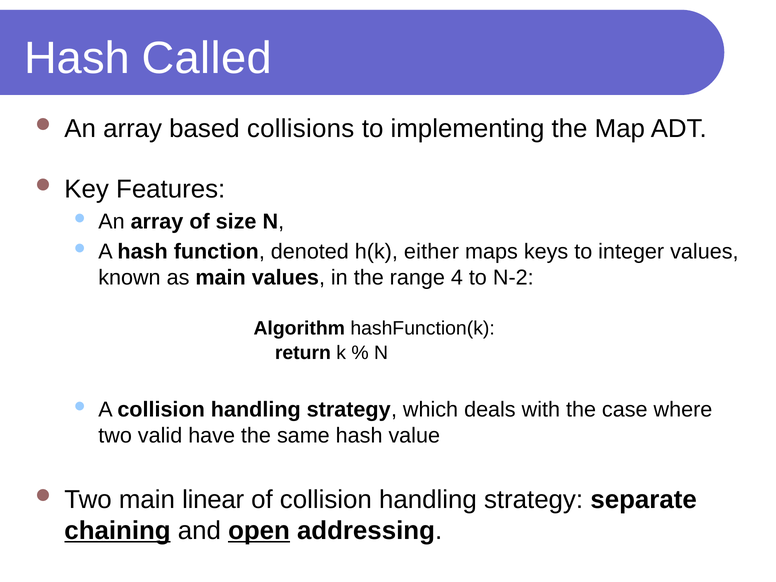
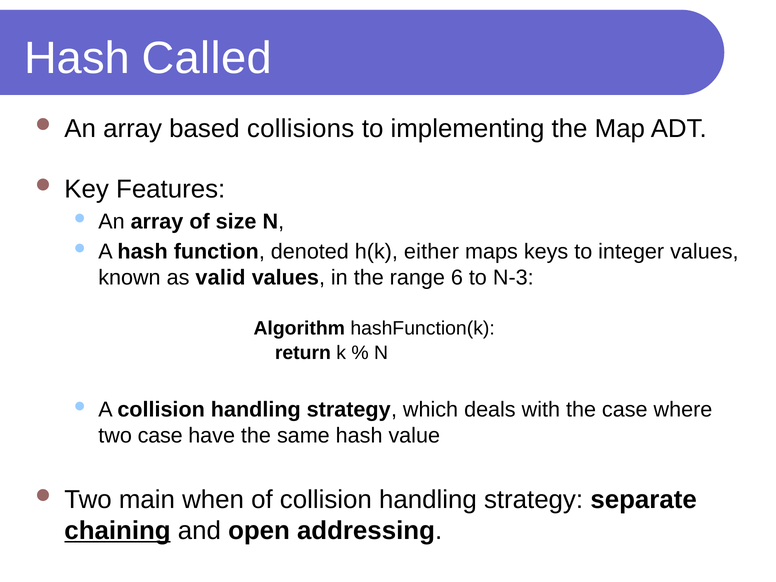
as main: main -> valid
4: 4 -> 6
N-2: N-2 -> N-3
two valid: valid -> case
linear: linear -> when
open underline: present -> none
